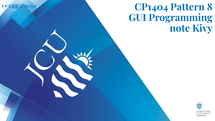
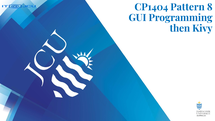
note: note -> then
